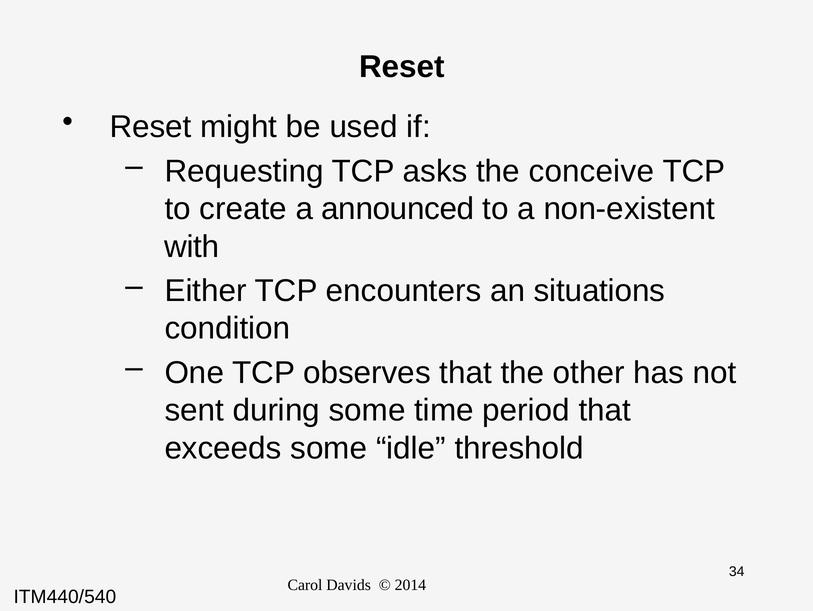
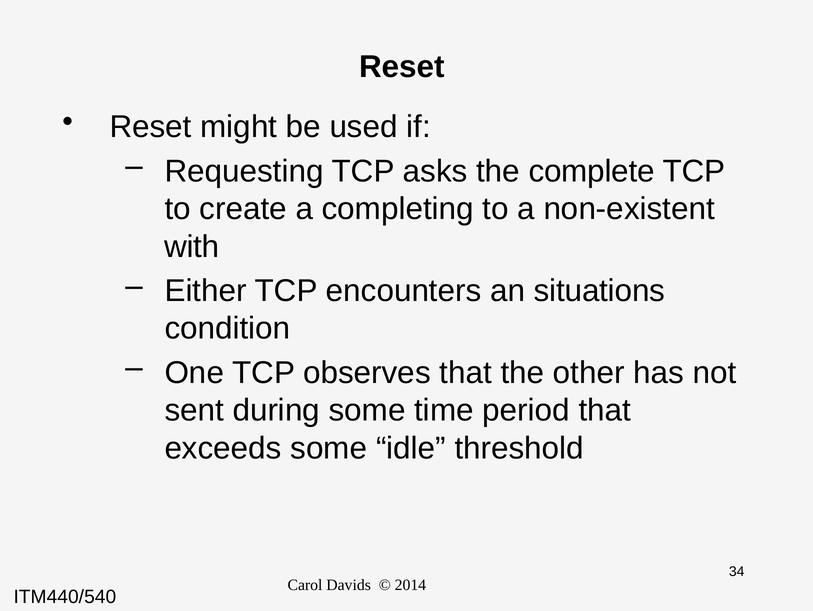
conceive: conceive -> complete
announced: announced -> completing
